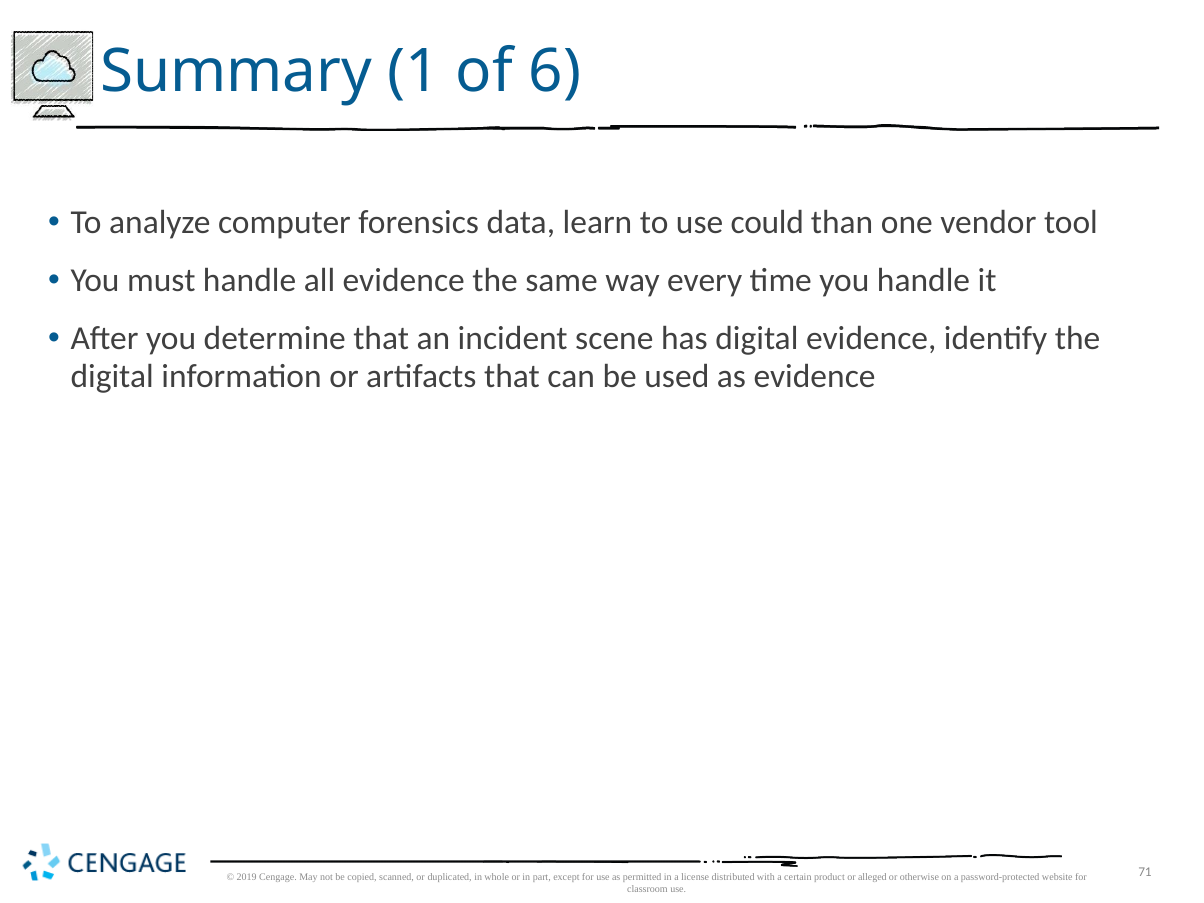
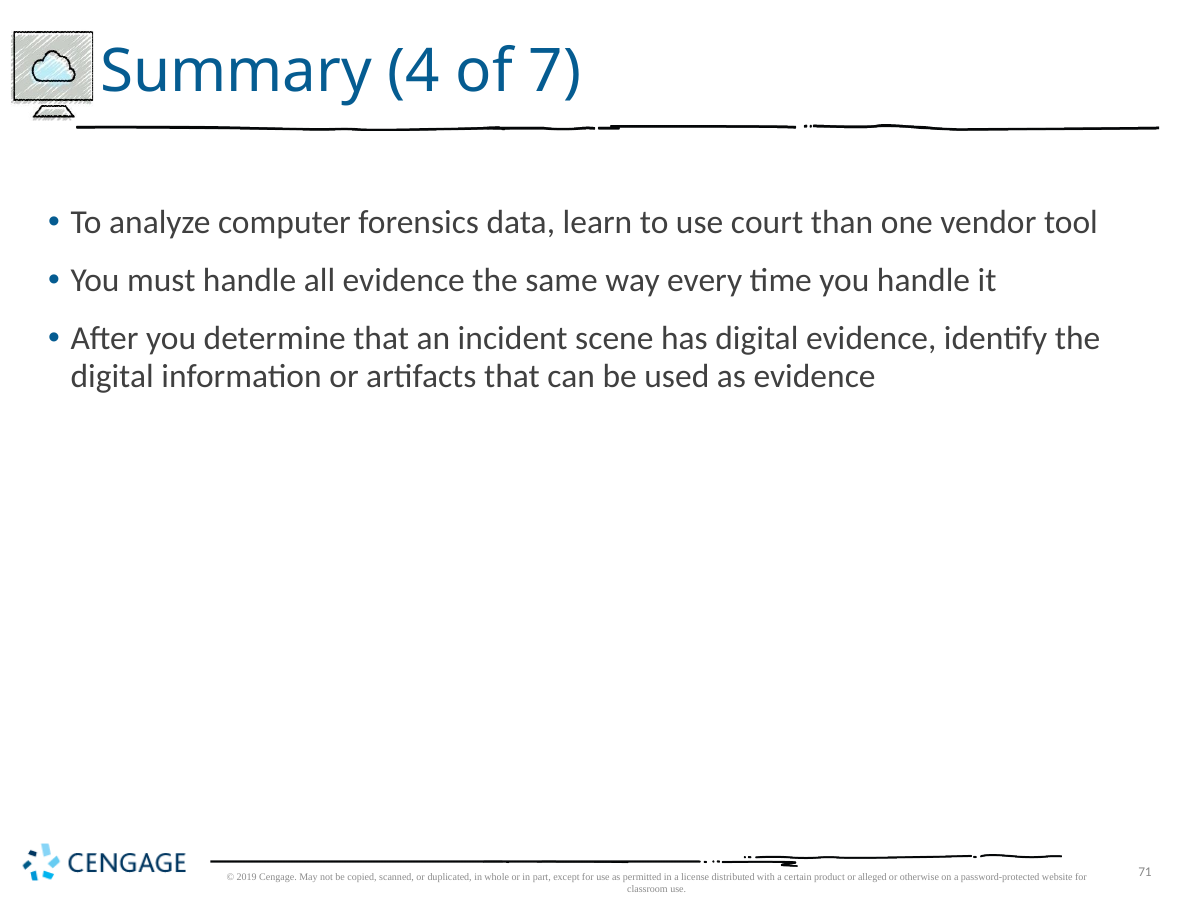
1: 1 -> 4
6: 6 -> 7
could: could -> court
